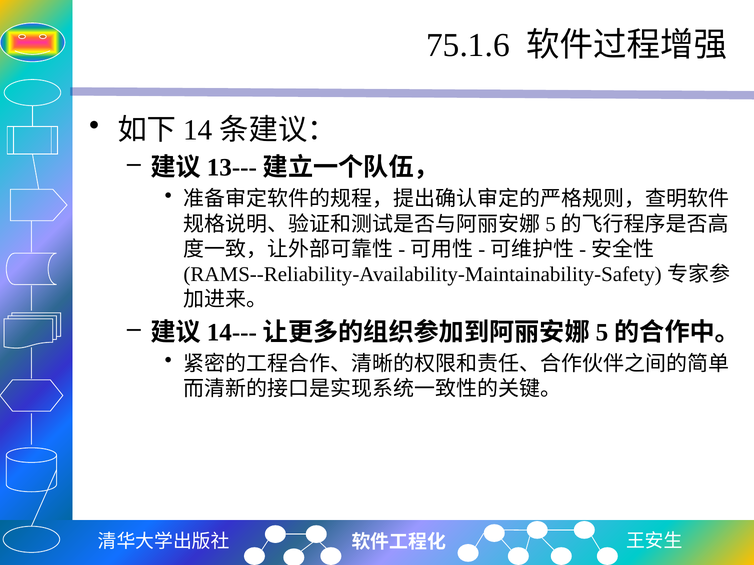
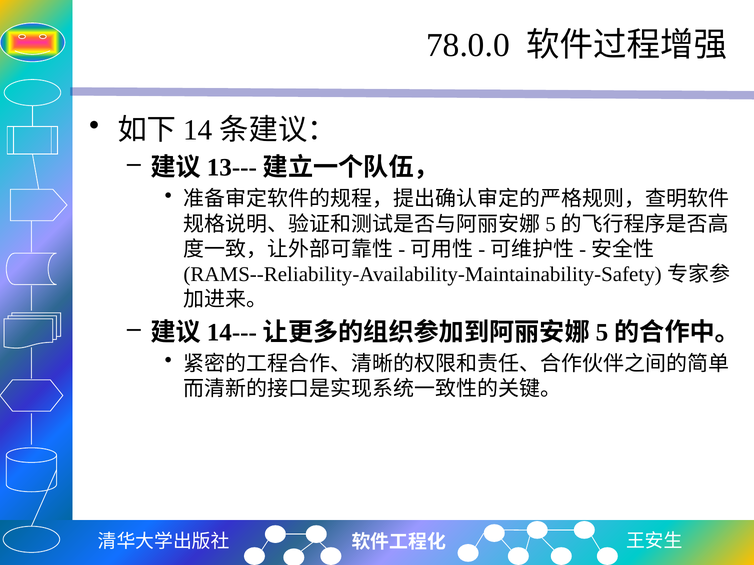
75.1.6: 75.1.6 -> 78.0.0
